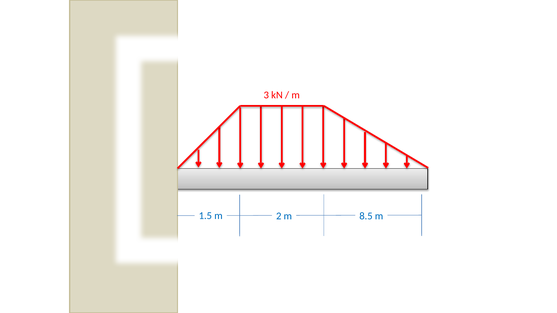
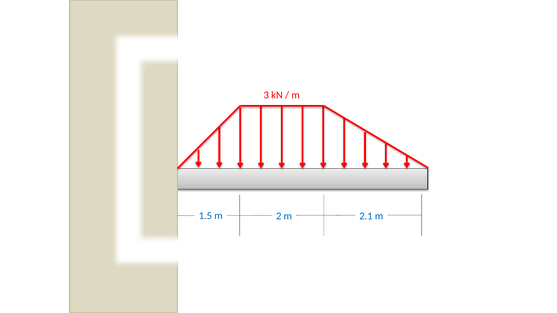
8.5: 8.5 -> 2.1
